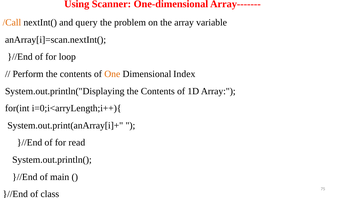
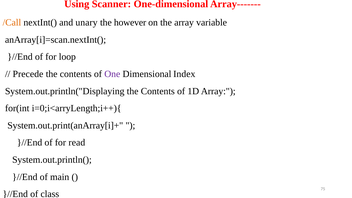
query: query -> unary
problem: problem -> however
Perform: Perform -> Precede
One colour: orange -> purple
